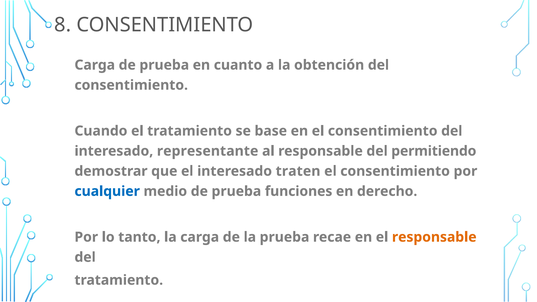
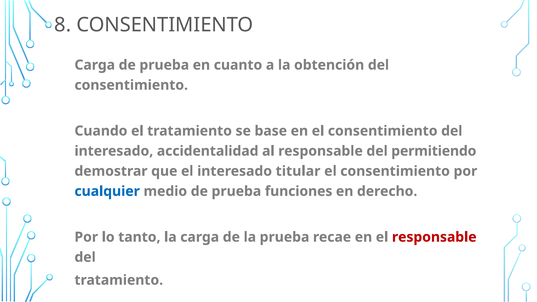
representante: representante -> accidentalidad
traten: traten -> titular
responsable at (434, 237) colour: orange -> red
